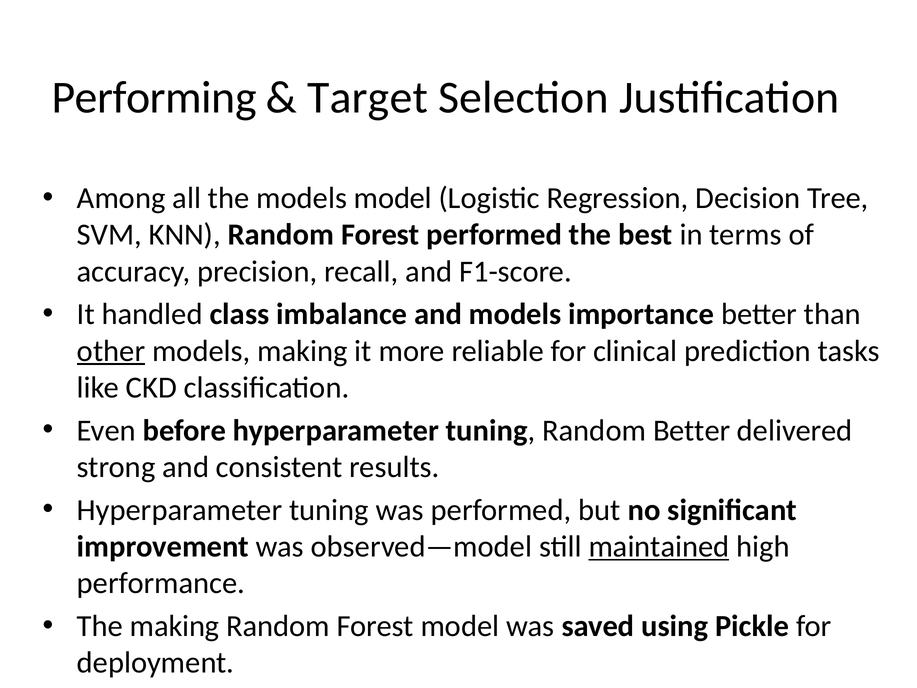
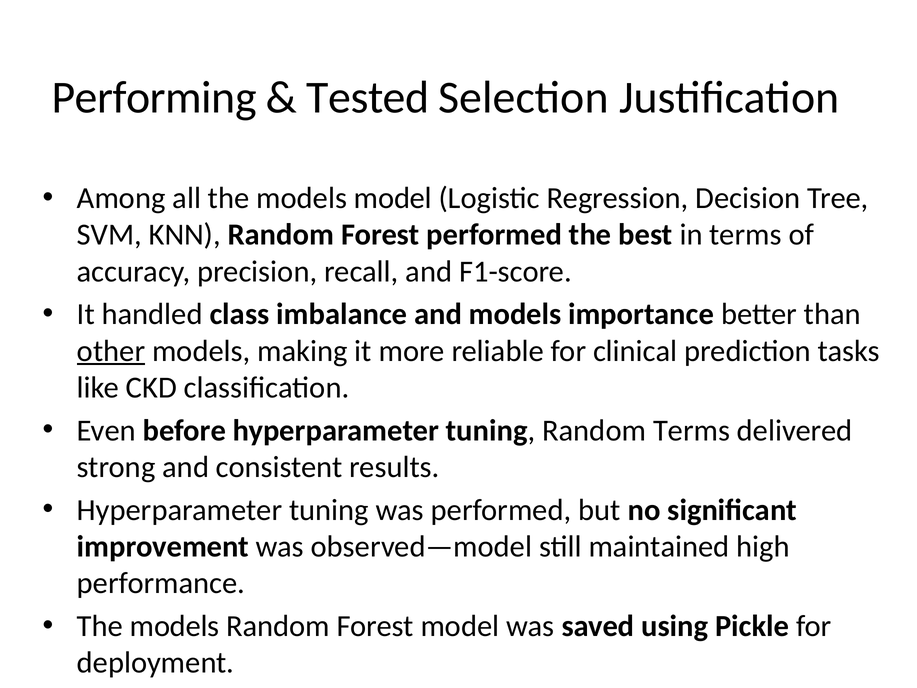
Target: Target -> Tested
Random Better: Better -> Terms
maintained underline: present -> none
making at (175, 626): making -> models
